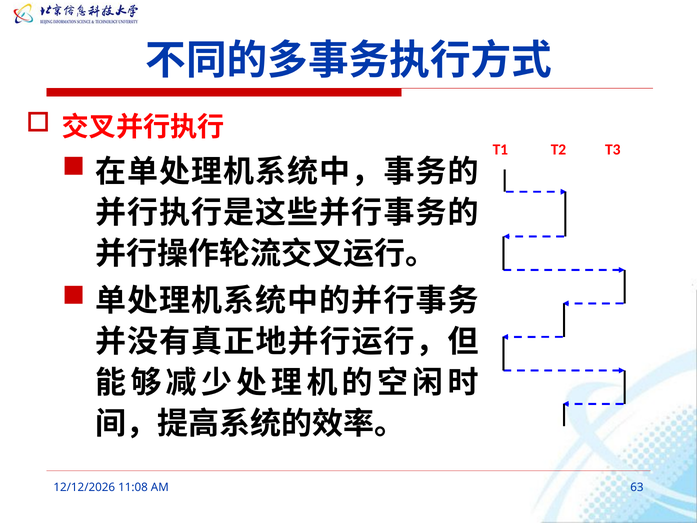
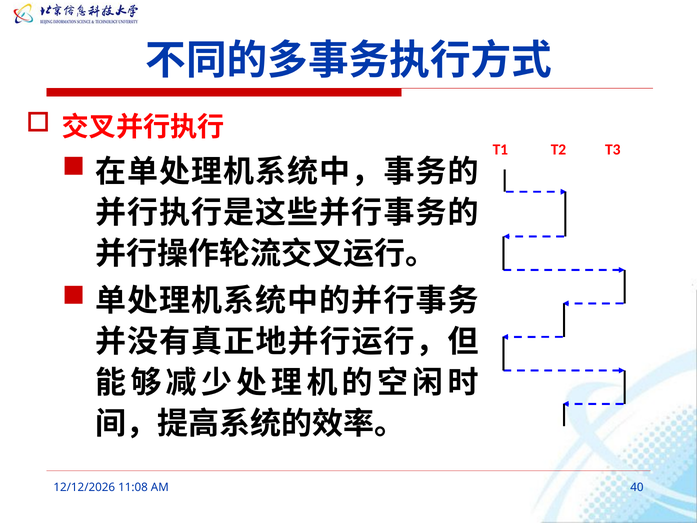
63: 63 -> 40
